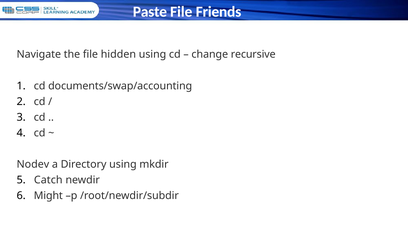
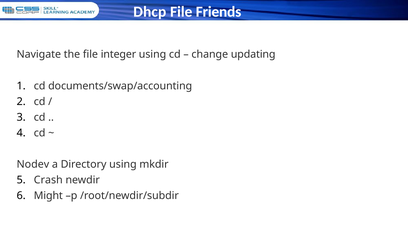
Paste: Paste -> Dhcp
hidden: hidden -> integer
recursive: recursive -> updating
Catch: Catch -> Crash
